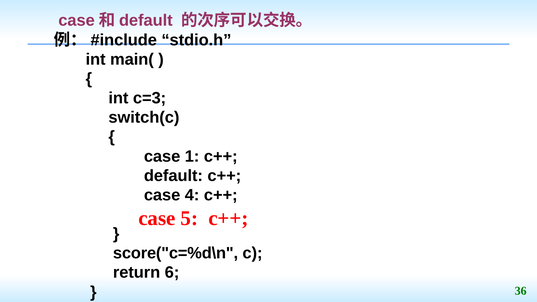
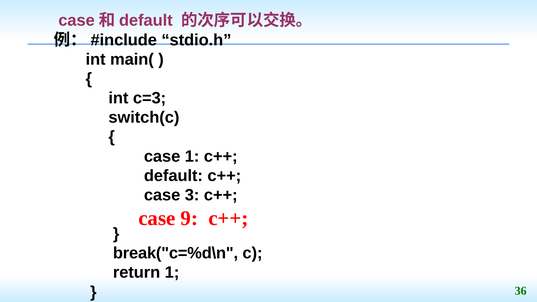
4: 4 -> 3
5: 5 -> 9
score("c=%d\n: score("c=%d\n -> break("c=%d\n
return 6: 6 -> 1
